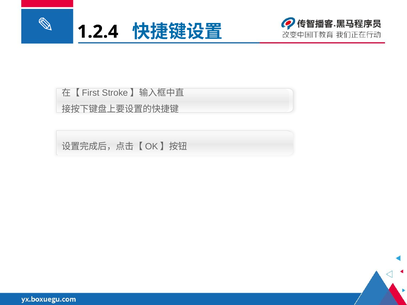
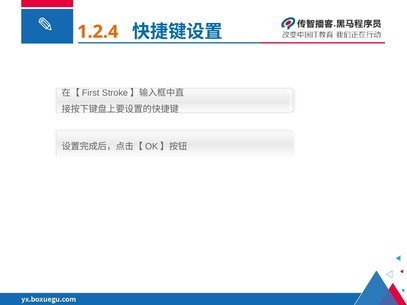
1.2.4 colour: black -> orange
